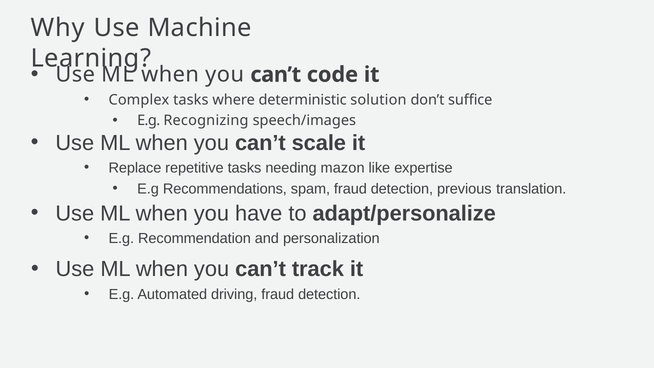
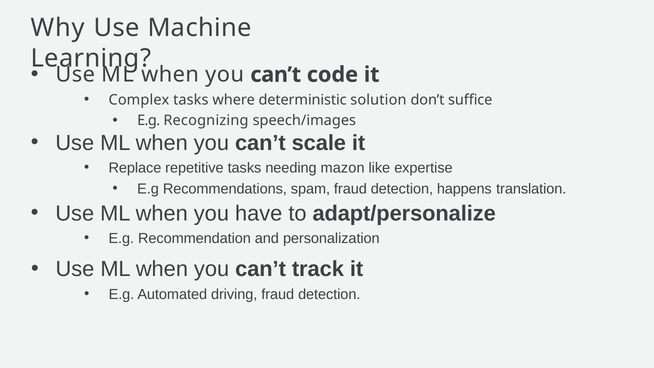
previous: previous -> happens
